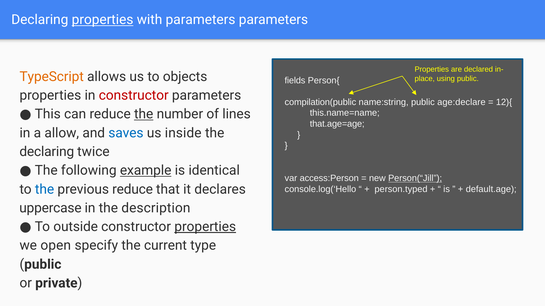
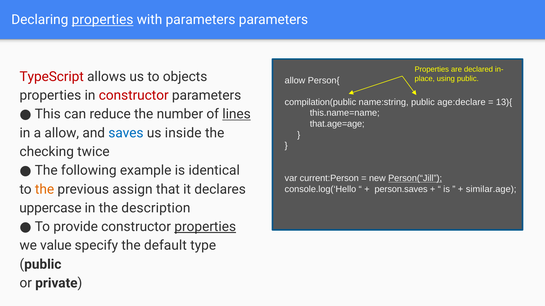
TypeScript colour: orange -> red
fields at (295, 81): fields -> allow
12){: 12){ -> 13){
the at (144, 114) underline: present -> none
lines underline: none -> present
declaring at (47, 152): declaring -> checking
example underline: present -> none
access:Person: access:Person -> current:Person
the at (45, 190) colour: blue -> orange
previous reduce: reduce -> assign
person.typed: person.typed -> person.saves
default.age: default.age -> similar.age
outside: outside -> provide
open: open -> value
current: current -> default
